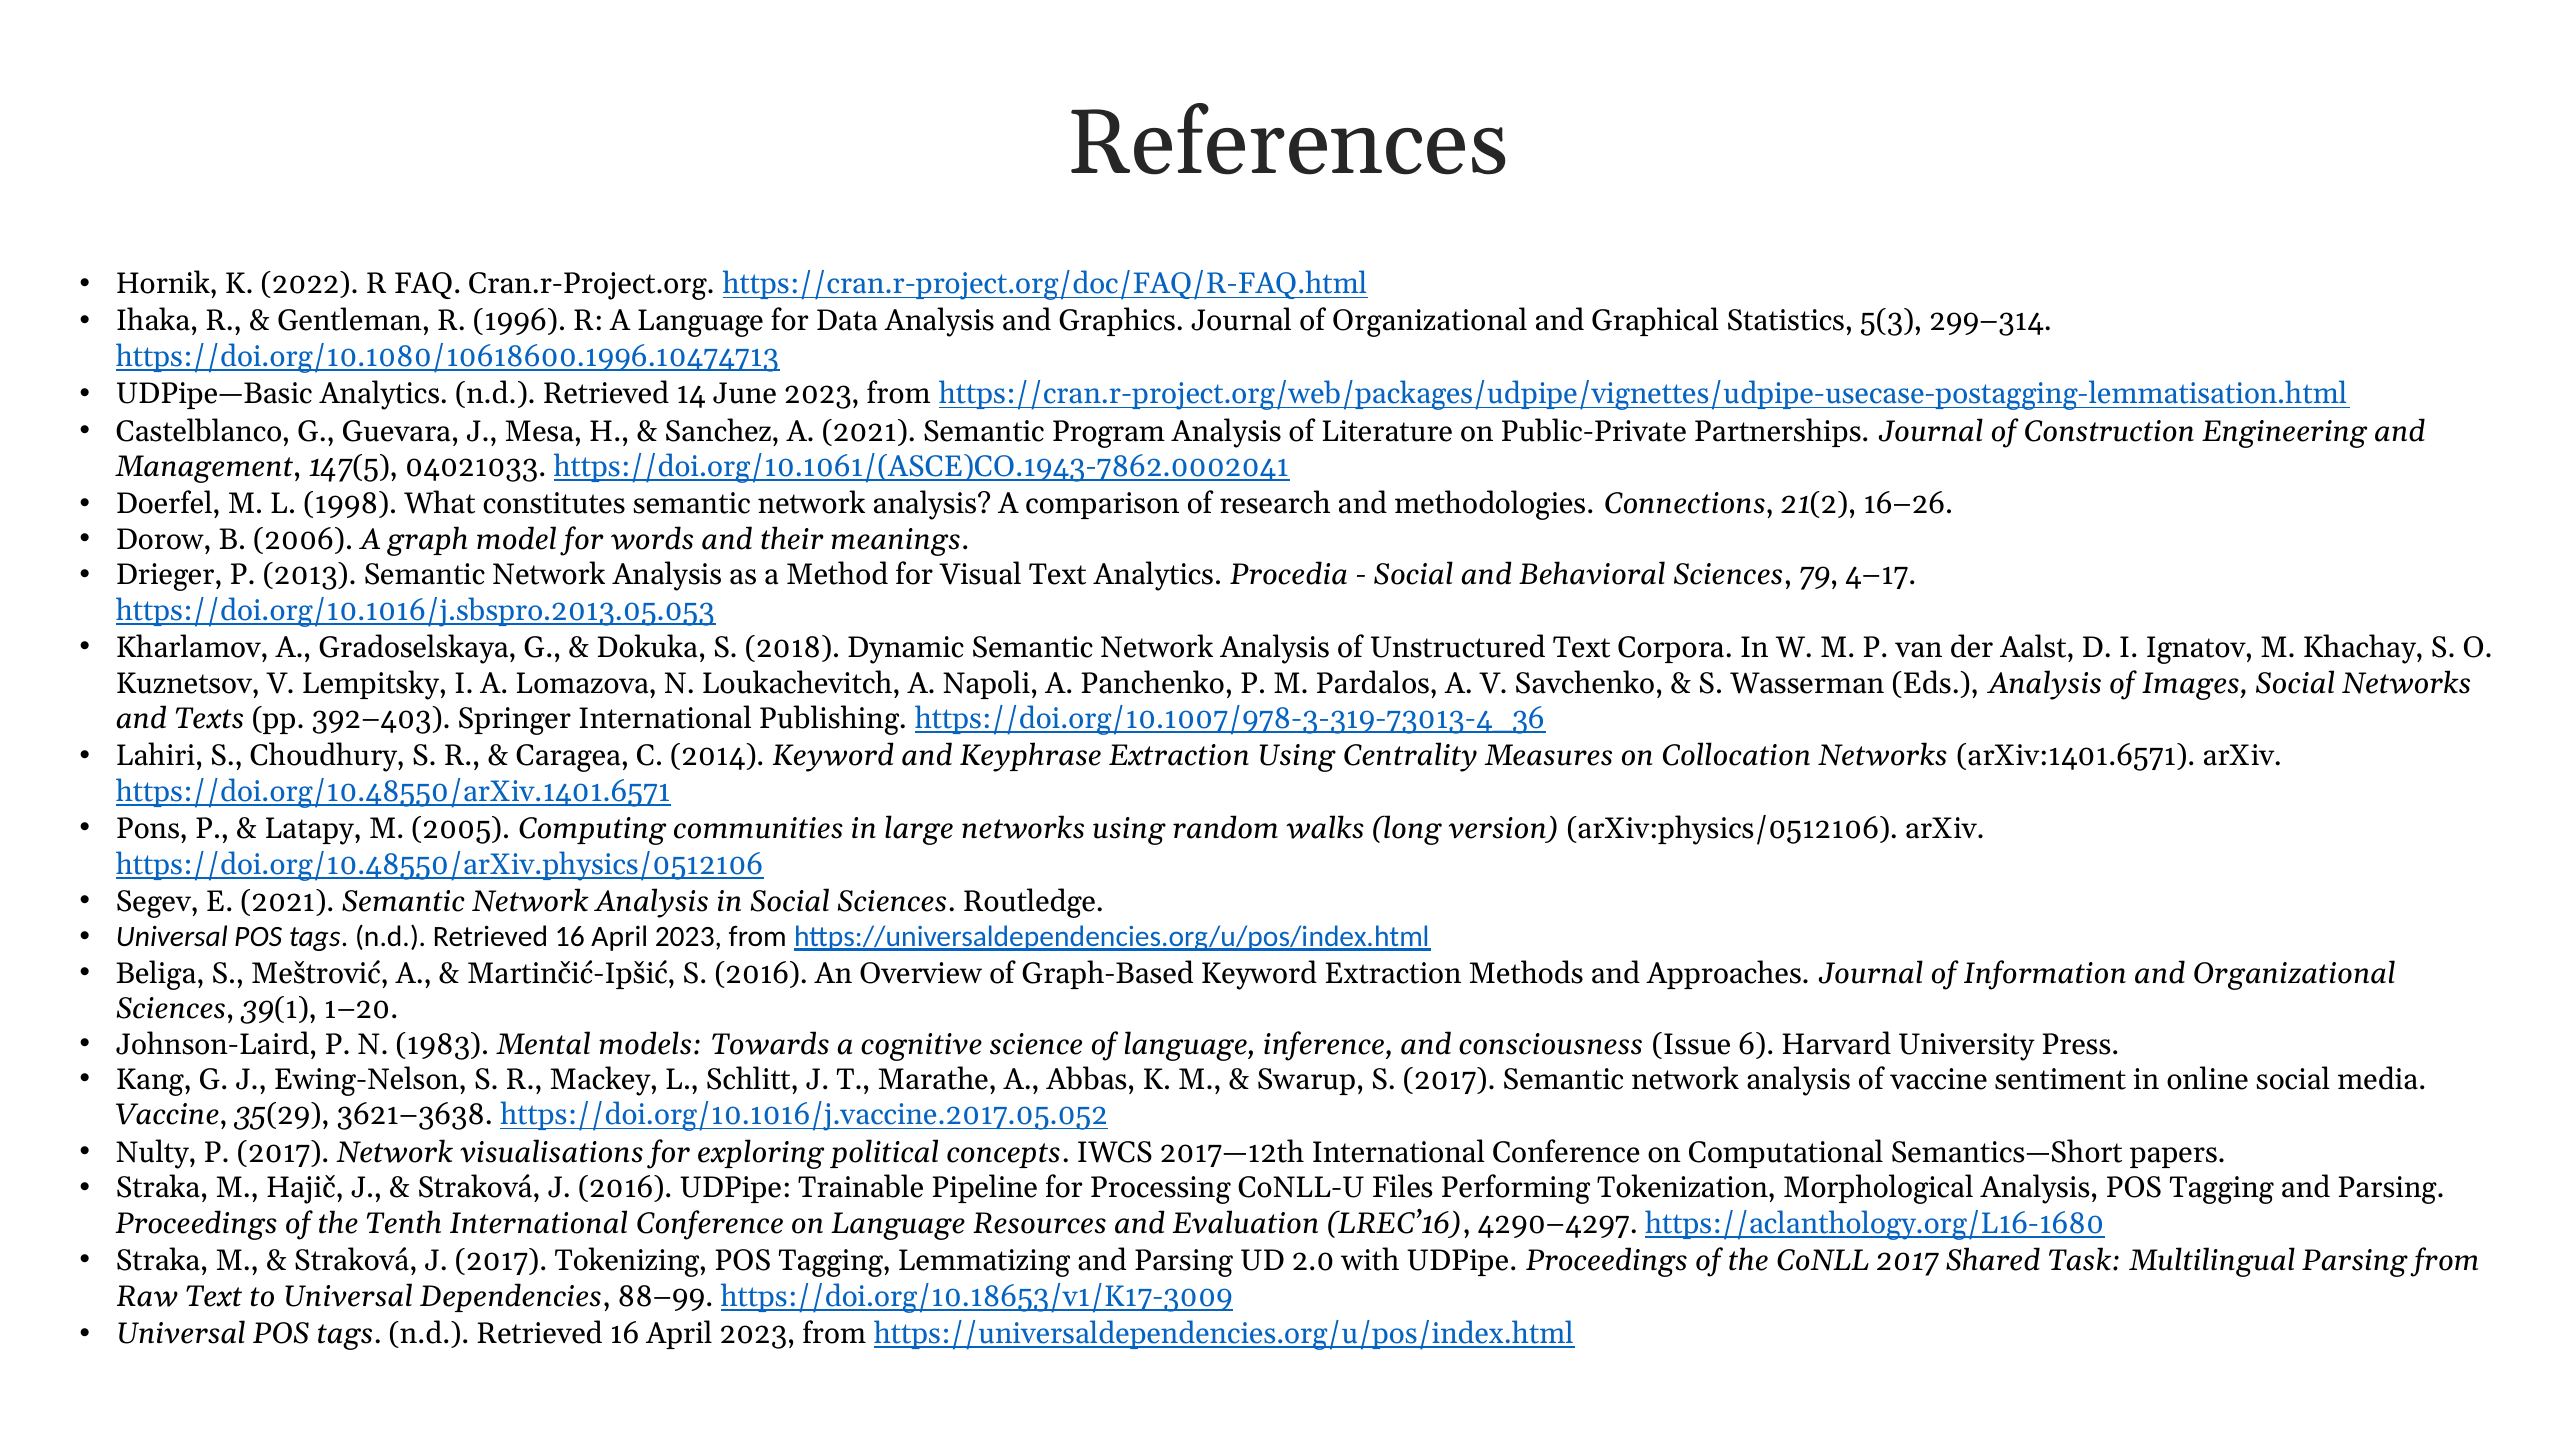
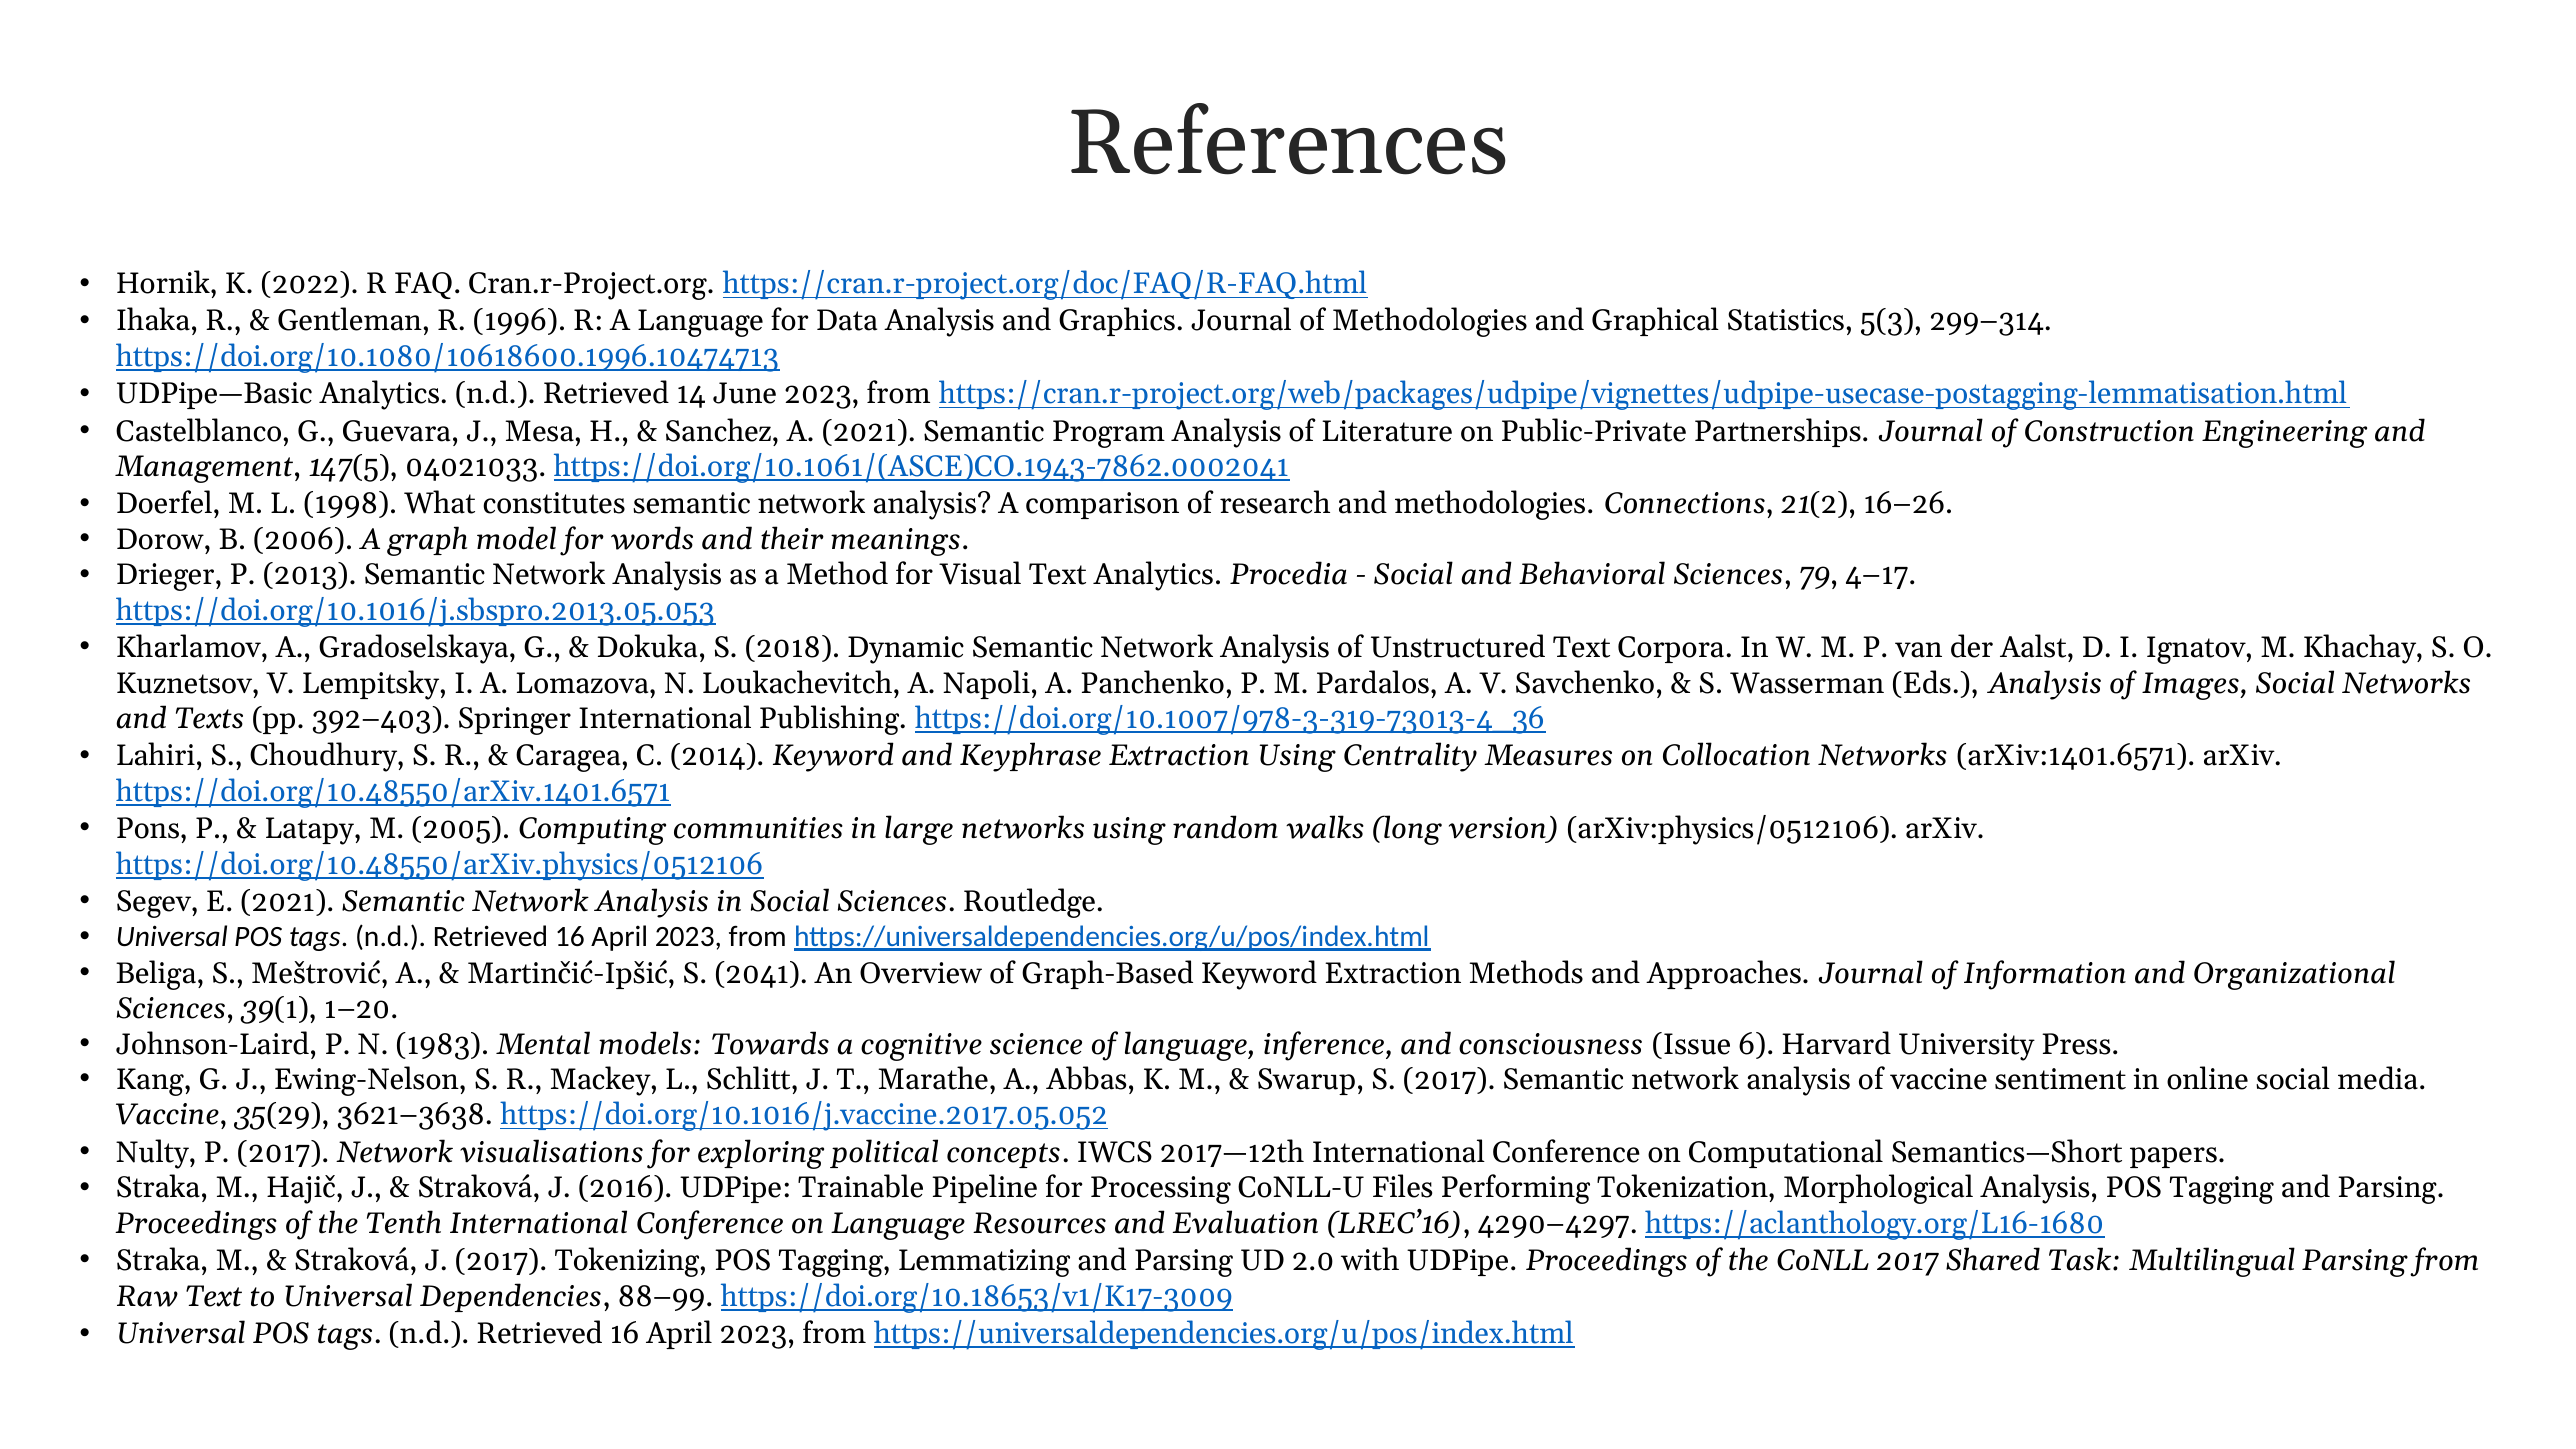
of Organizational: Organizational -> Methodologies
S 2016: 2016 -> 2041
